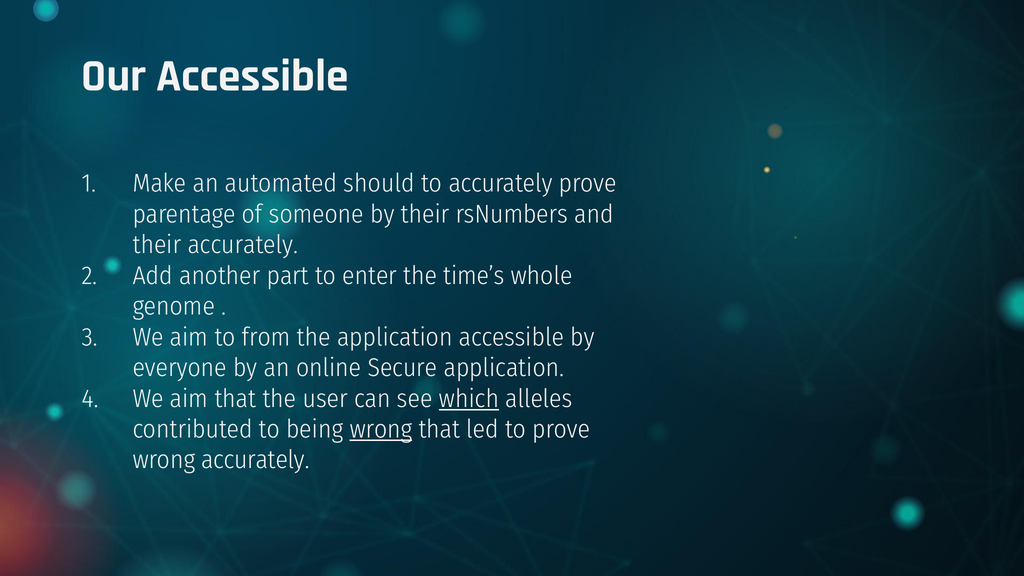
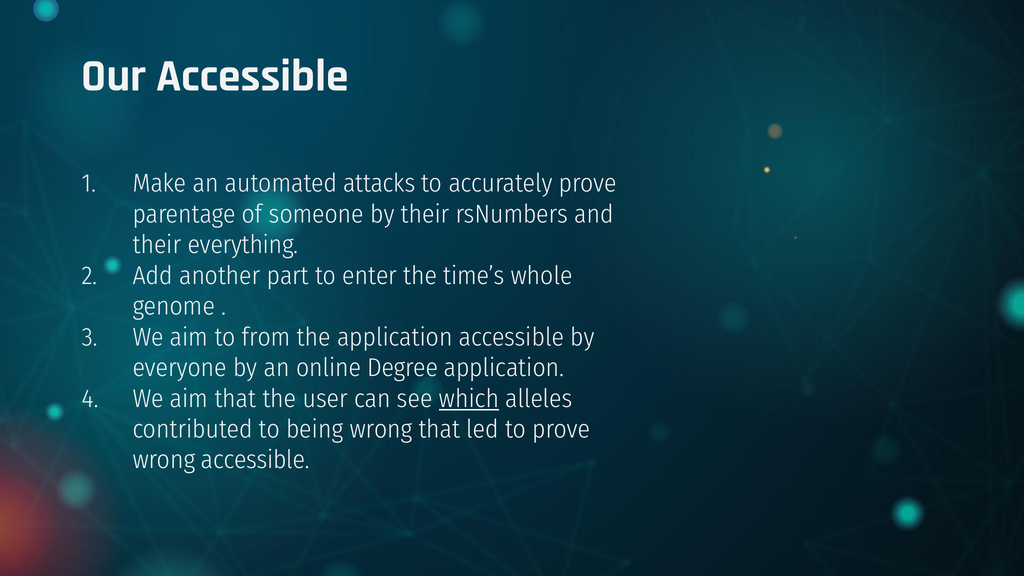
should: should -> attacks
their accurately: accurately -> everything
Secure: Secure -> Degree
wrong at (381, 429) underline: present -> none
wrong accurately: accurately -> accessible
